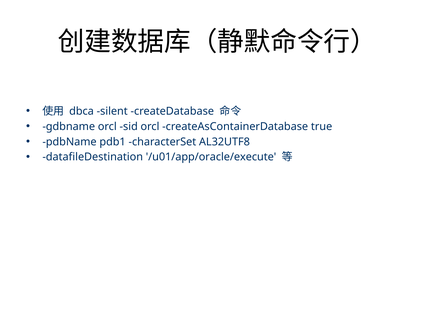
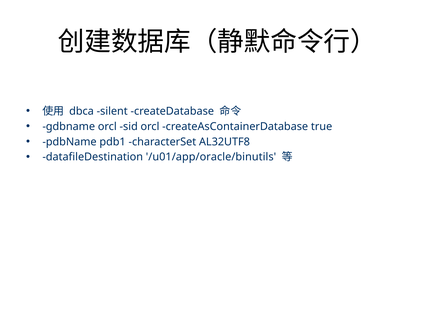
/u01/app/oracle/execute: /u01/app/oracle/execute -> /u01/app/oracle/binutils
